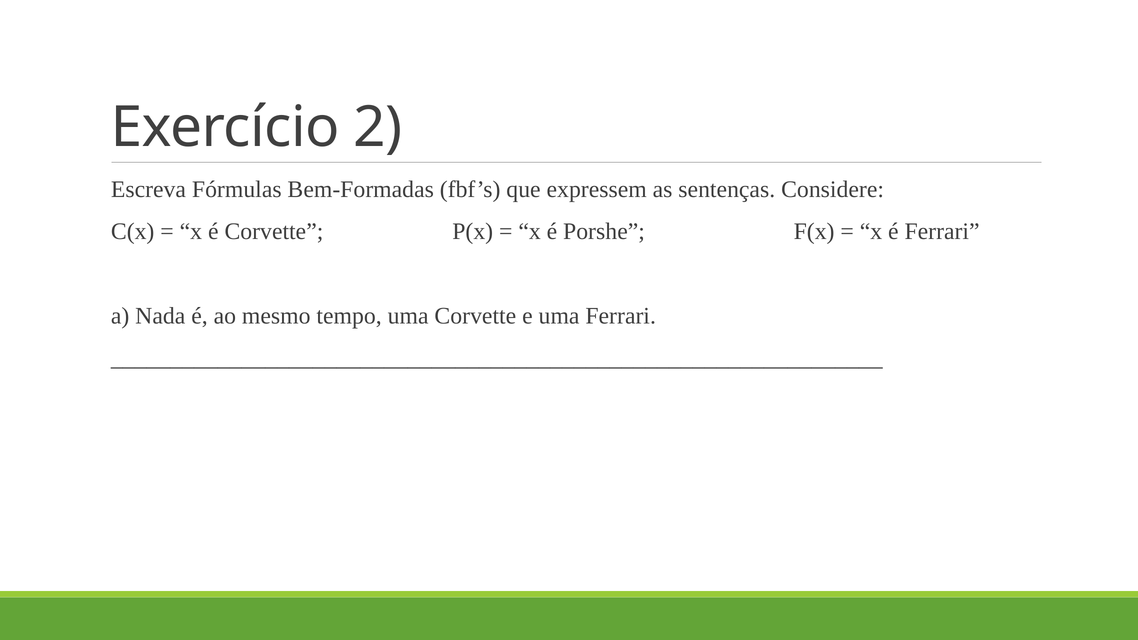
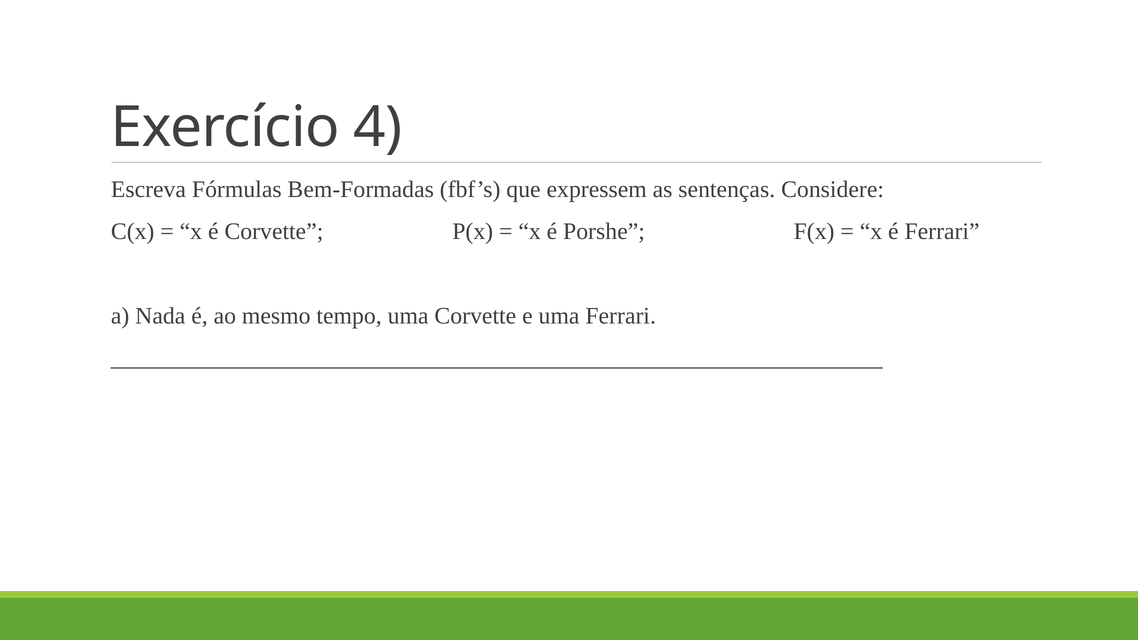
2: 2 -> 4
